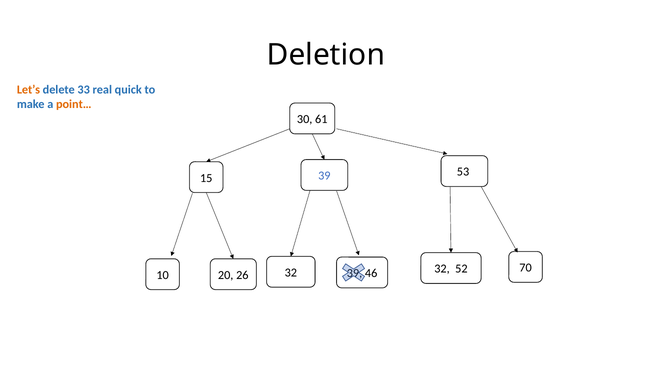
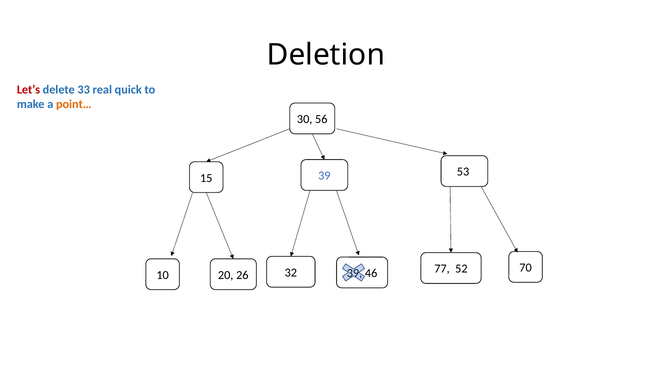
Let’s colour: orange -> red
61: 61 -> 56
32 at (442, 269): 32 -> 77
